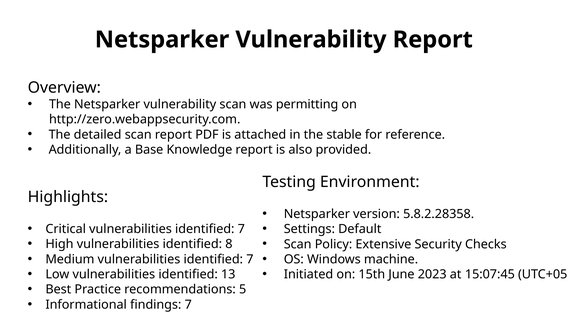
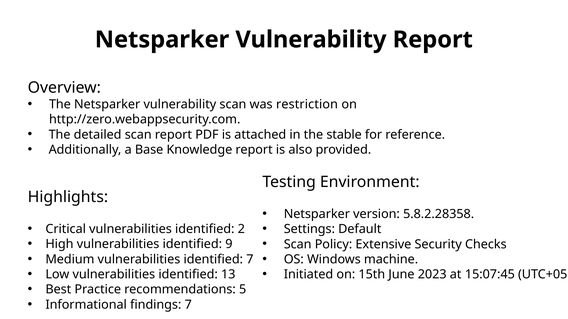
permitting: permitting -> restriction
Critical vulnerabilities identified 7: 7 -> 2
8: 8 -> 9
